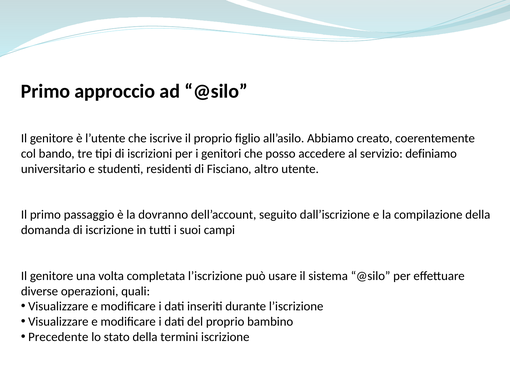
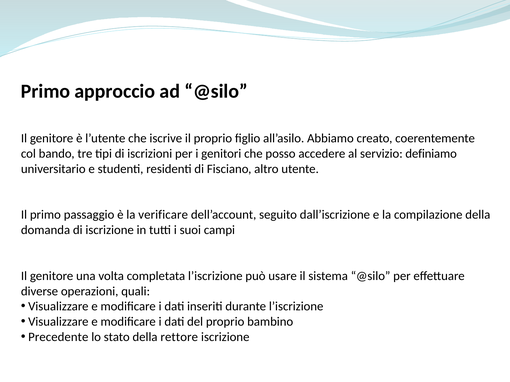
dovranno: dovranno -> verificare
termini: termini -> rettore
